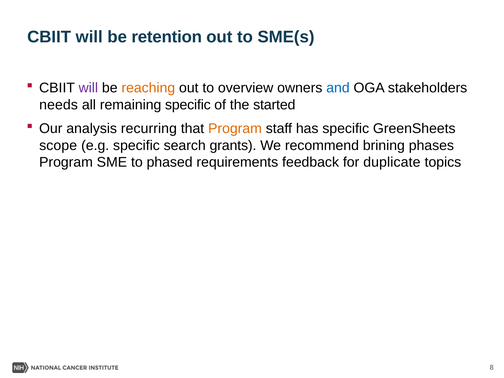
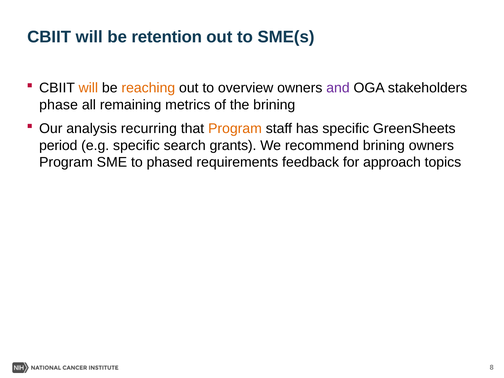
will at (88, 88) colour: purple -> orange
and colour: blue -> purple
needs: needs -> phase
remaining specific: specific -> metrics
the started: started -> brining
scope: scope -> period
brining phases: phases -> owners
duplicate: duplicate -> approach
